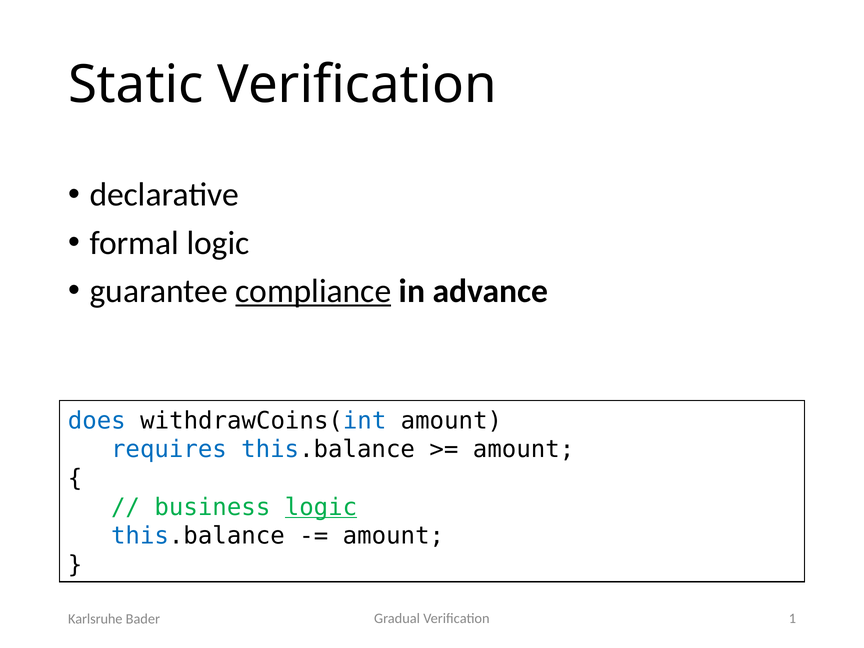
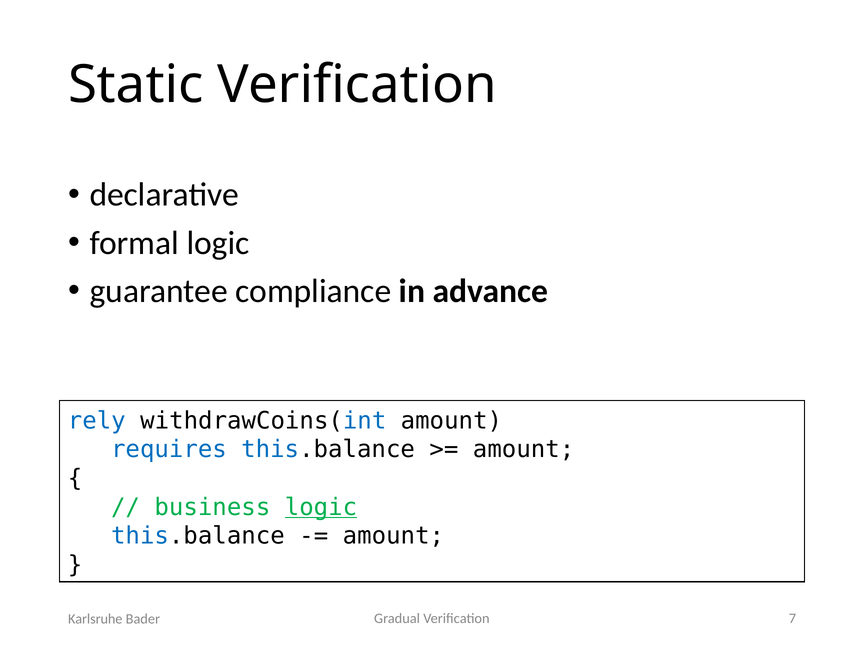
compliance underline: present -> none
does: does -> rely
1: 1 -> 7
